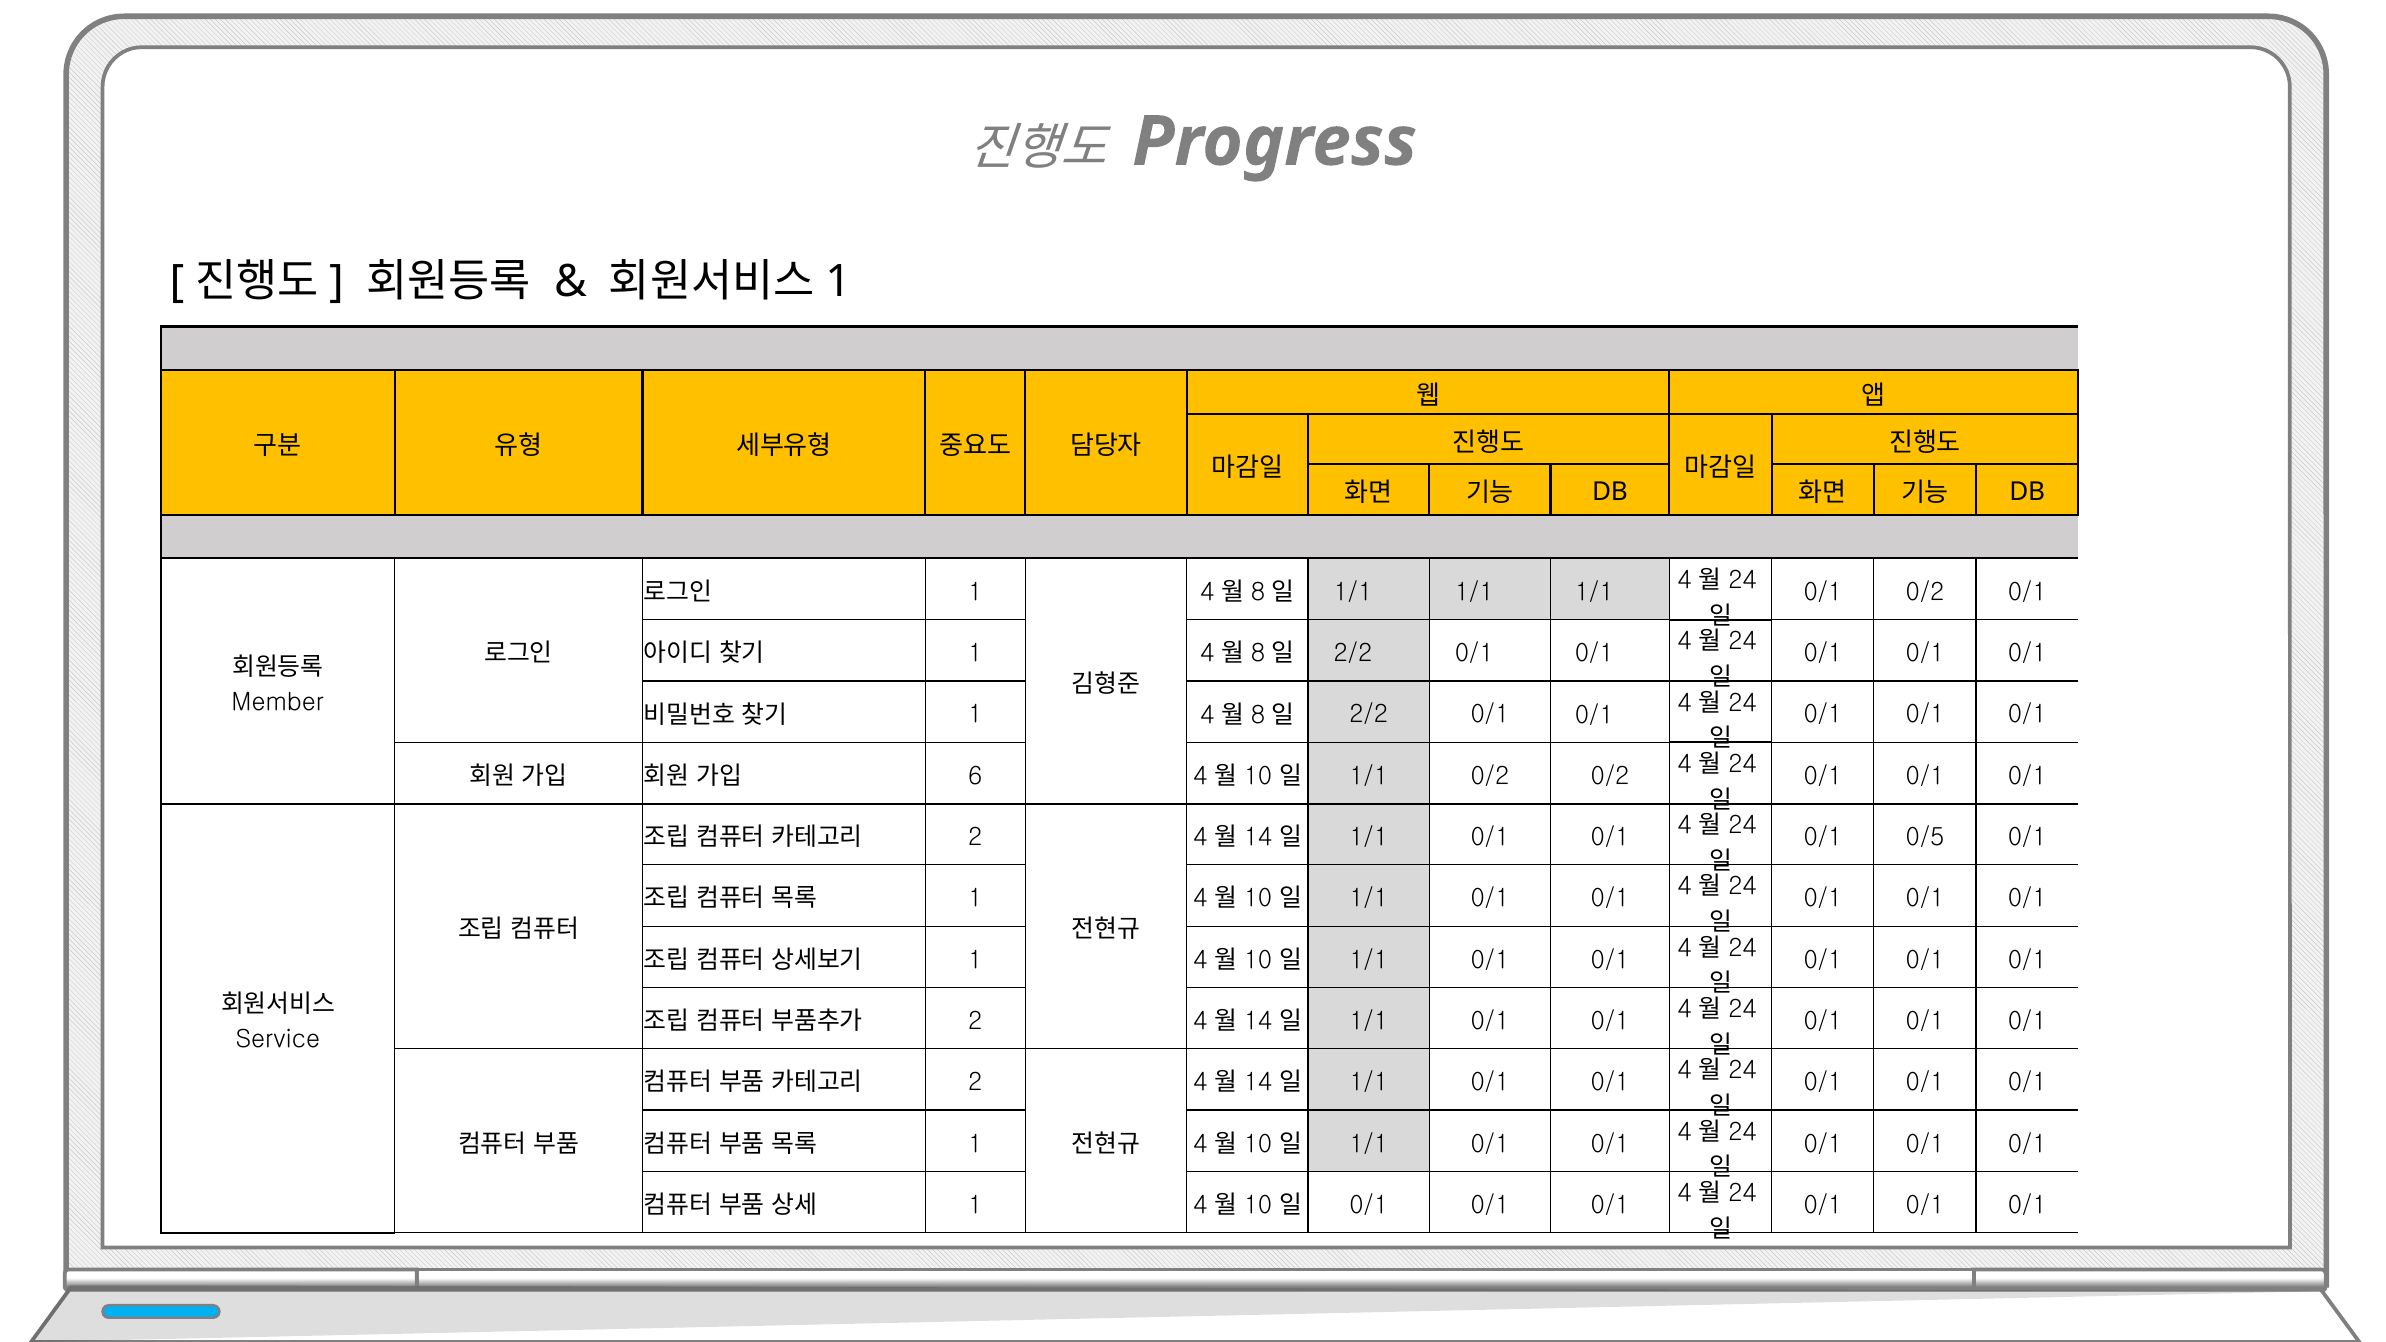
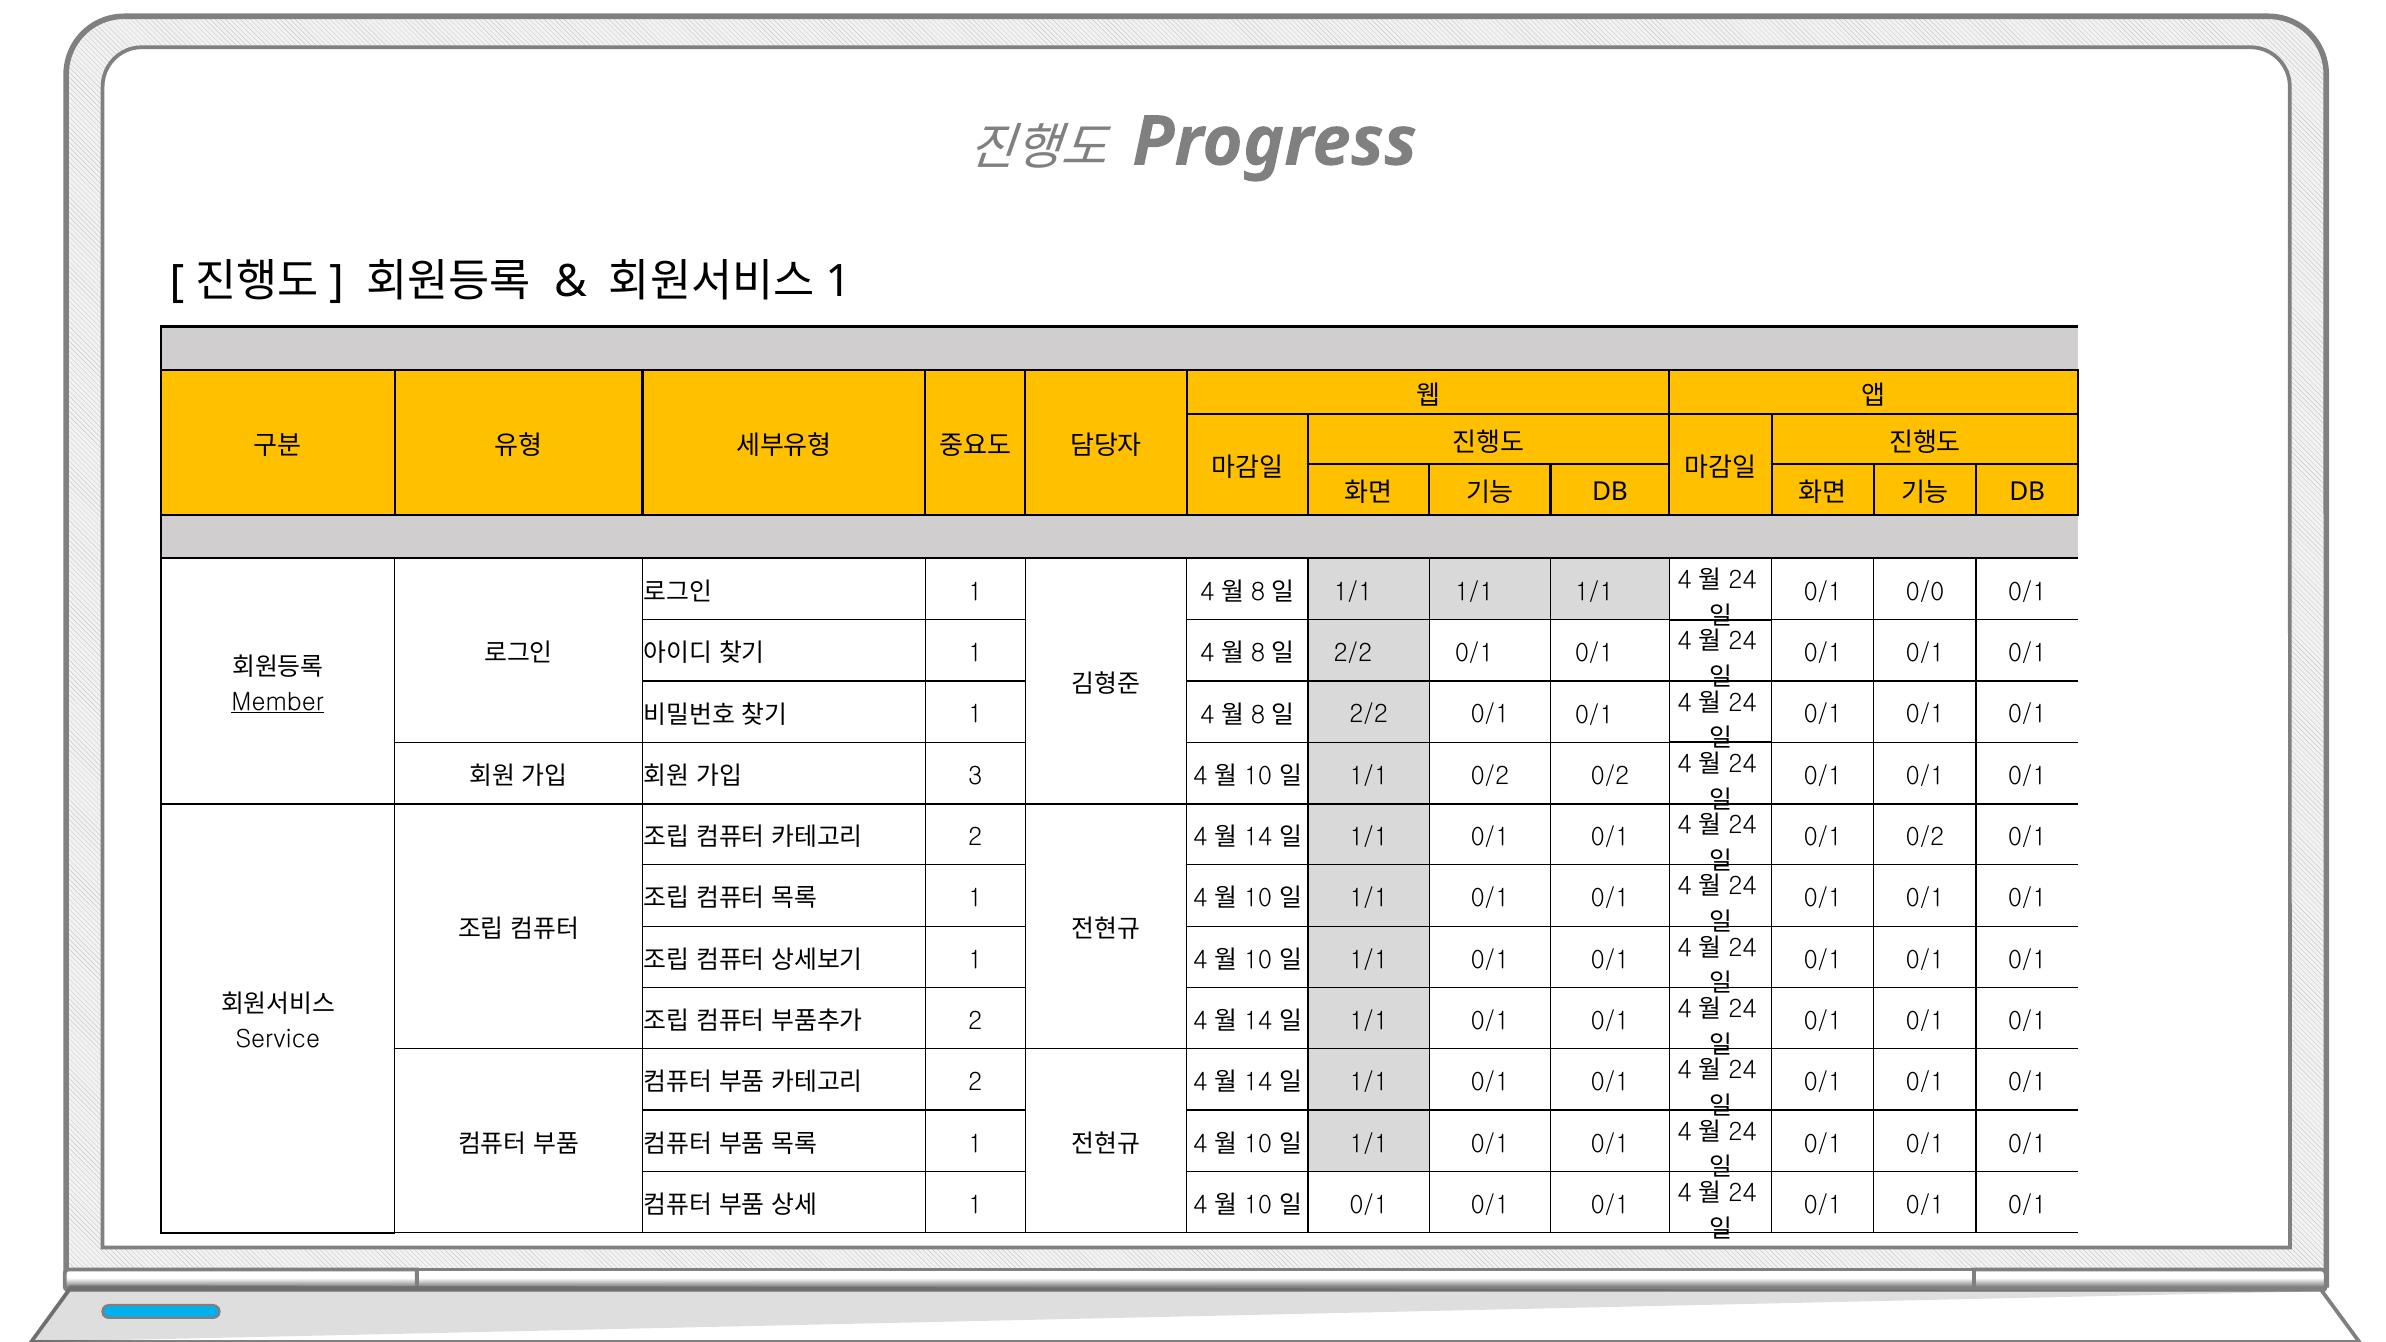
0/1 0/2: 0/2 -> 0/0
Member underline: none -> present
6: 6 -> 3
0/1 0/5: 0/5 -> 0/2
